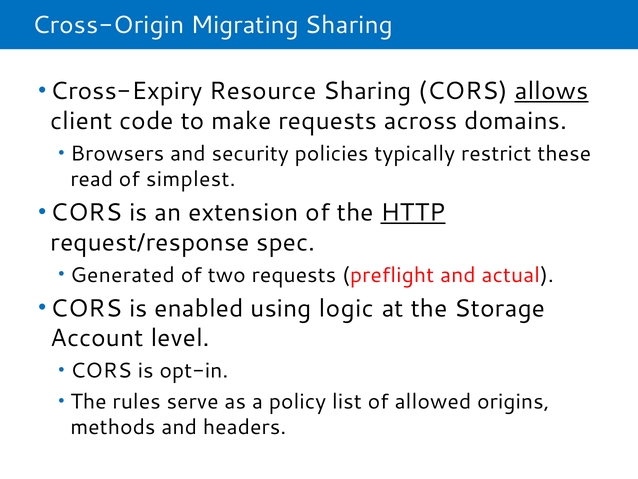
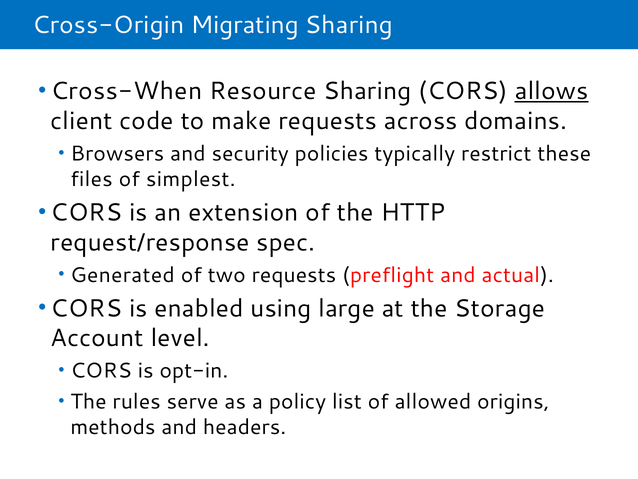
Cross-Expiry: Cross-Expiry -> Cross-When
read: read -> files
HTTP underline: present -> none
logic: logic -> large
